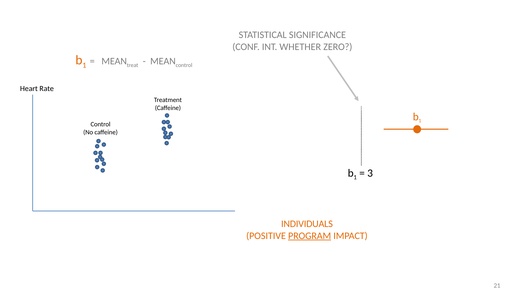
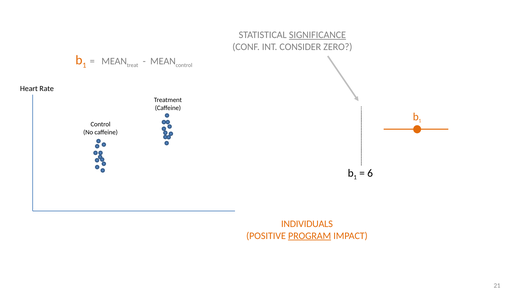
SIGNIFICANCE underline: none -> present
WHETHER: WHETHER -> CONSIDER
3: 3 -> 6
